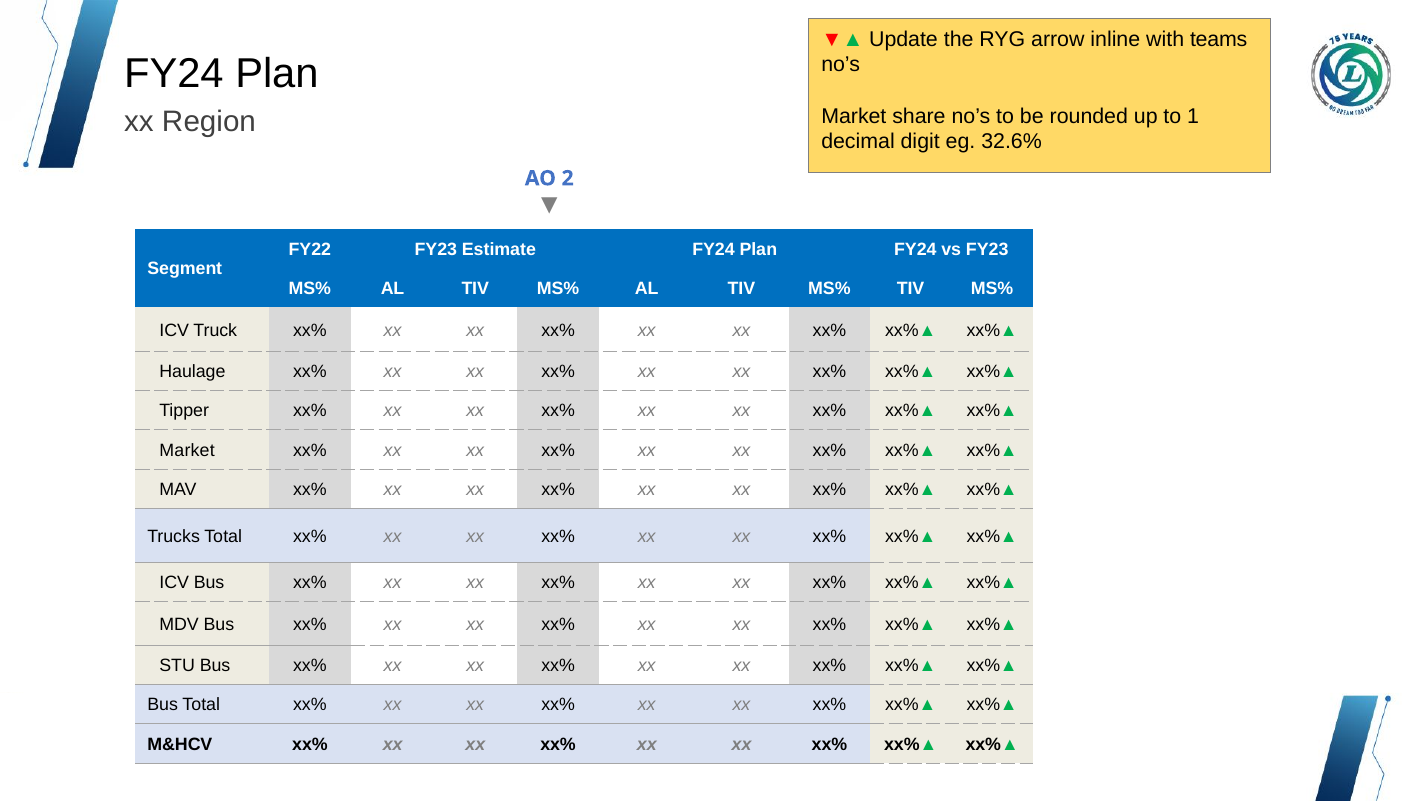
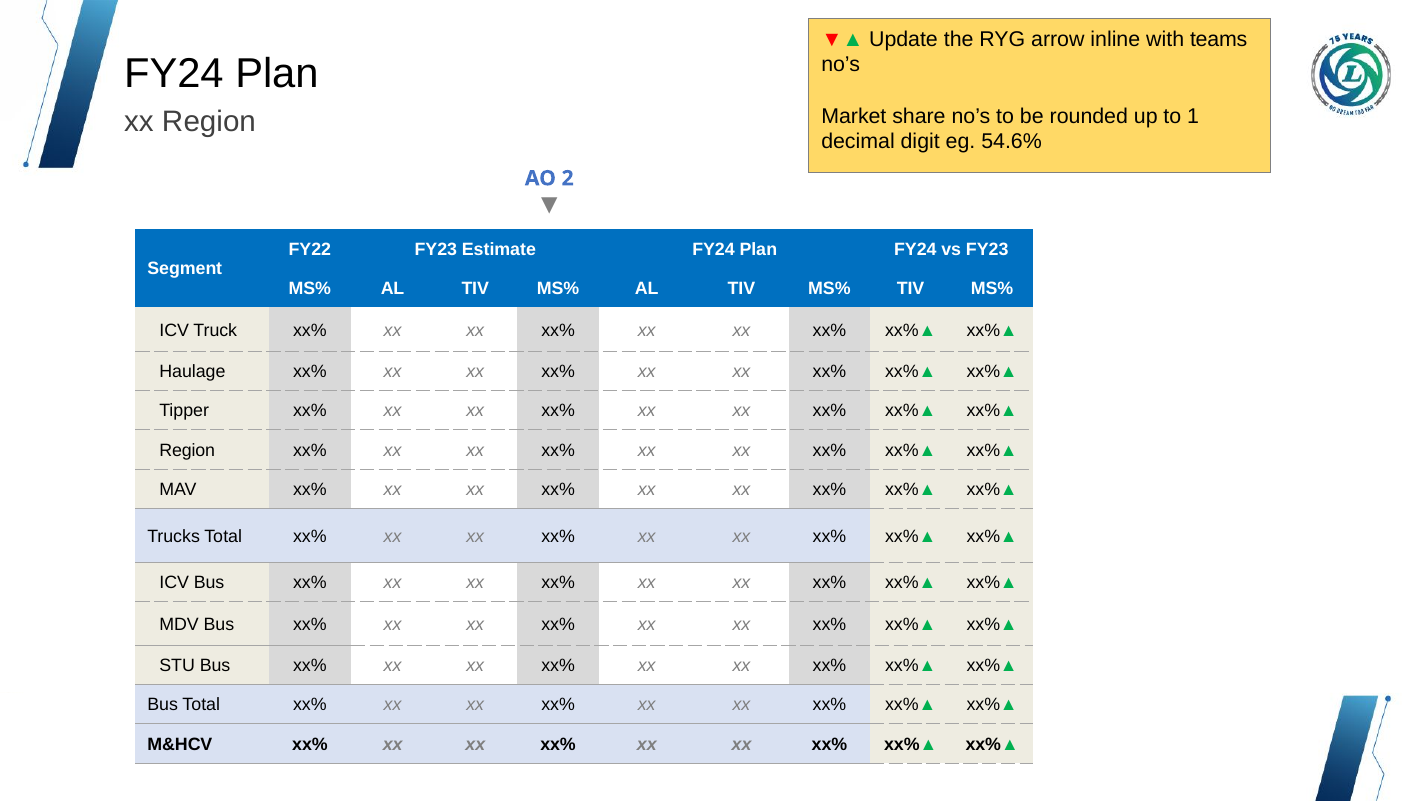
32.6%: 32.6% -> 54.6%
Market at (187, 451): Market -> Region
